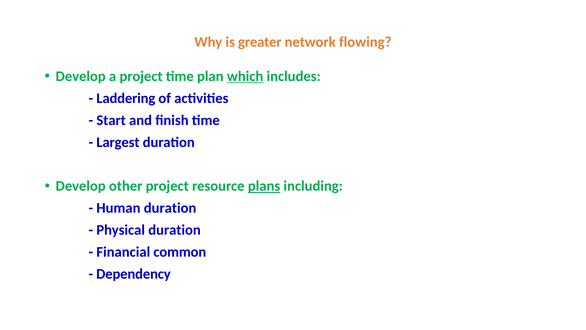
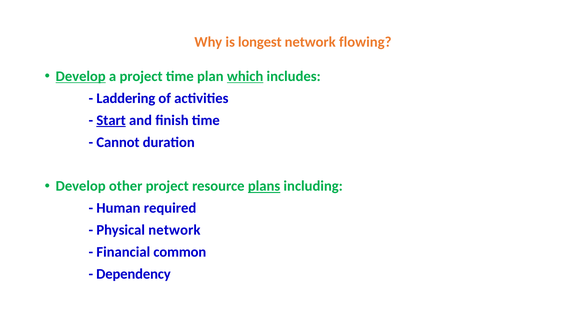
greater: greater -> longest
Develop at (81, 76) underline: none -> present
Start underline: none -> present
Largest: Largest -> Cannot
Human duration: duration -> required
Physical duration: duration -> network
